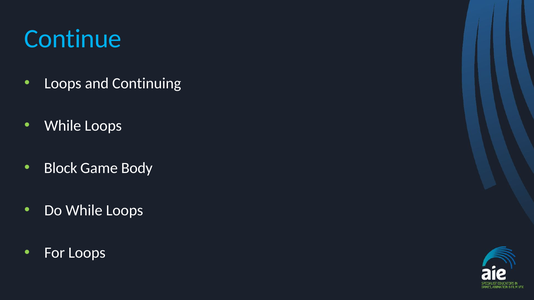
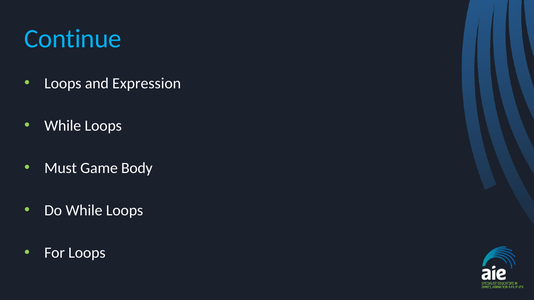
Continuing: Continuing -> Expression
Block: Block -> Must
